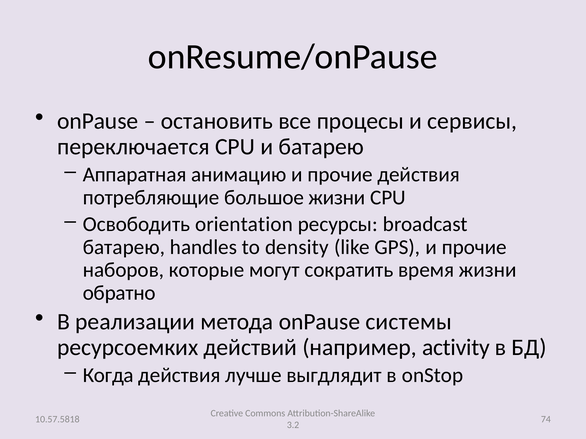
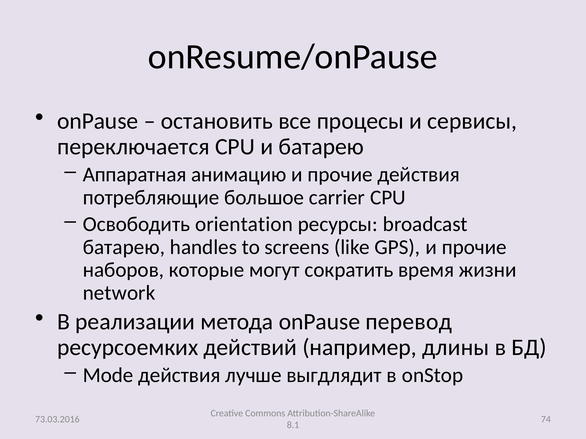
большое жизни: жизни -> carrier
density: density -> screens
обратно: обратно -> network
системы: системы -> перевод
activity: activity -> длины
Когда: Когда -> Mode
10.57.5818: 10.57.5818 -> 73.03.2016
3.2: 3.2 -> 8.1
